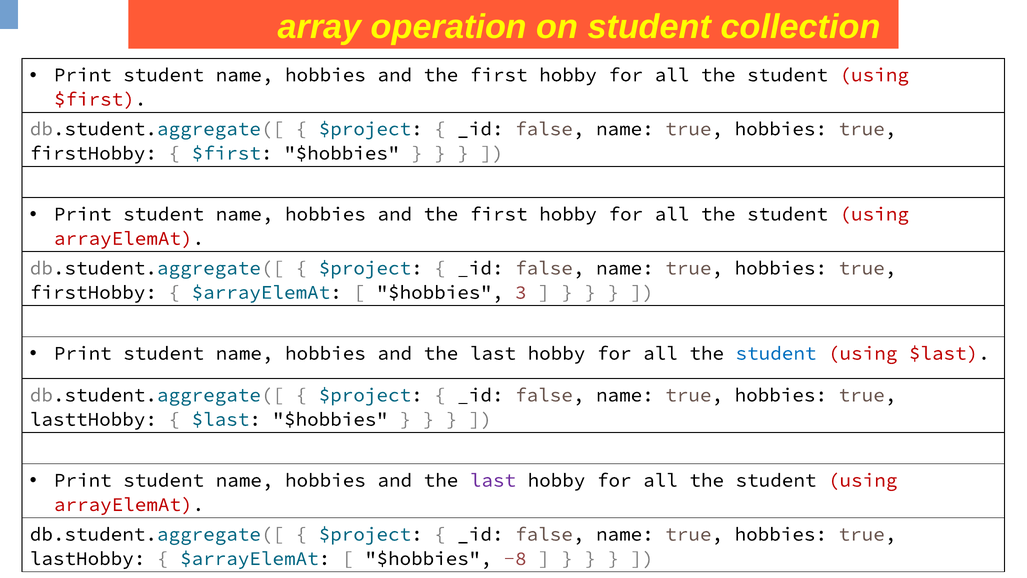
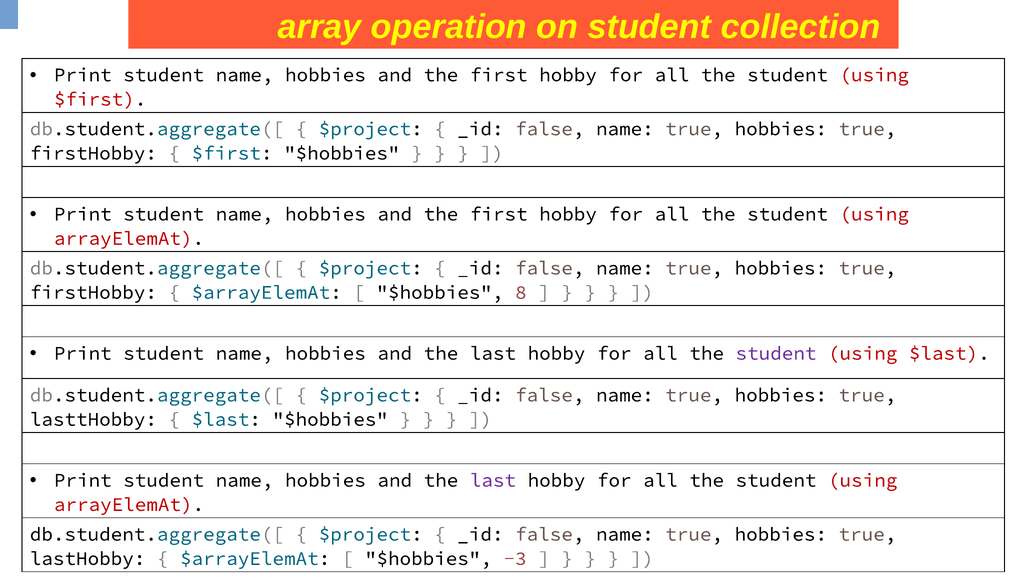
3: 3 -> 8
student at (776, 353) colour: blue -> purple
-8: -8 -> -3
